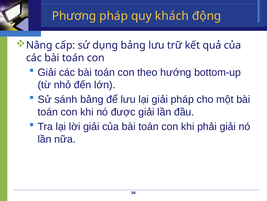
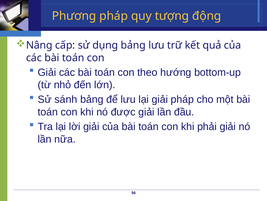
khách: khách -> tượng
